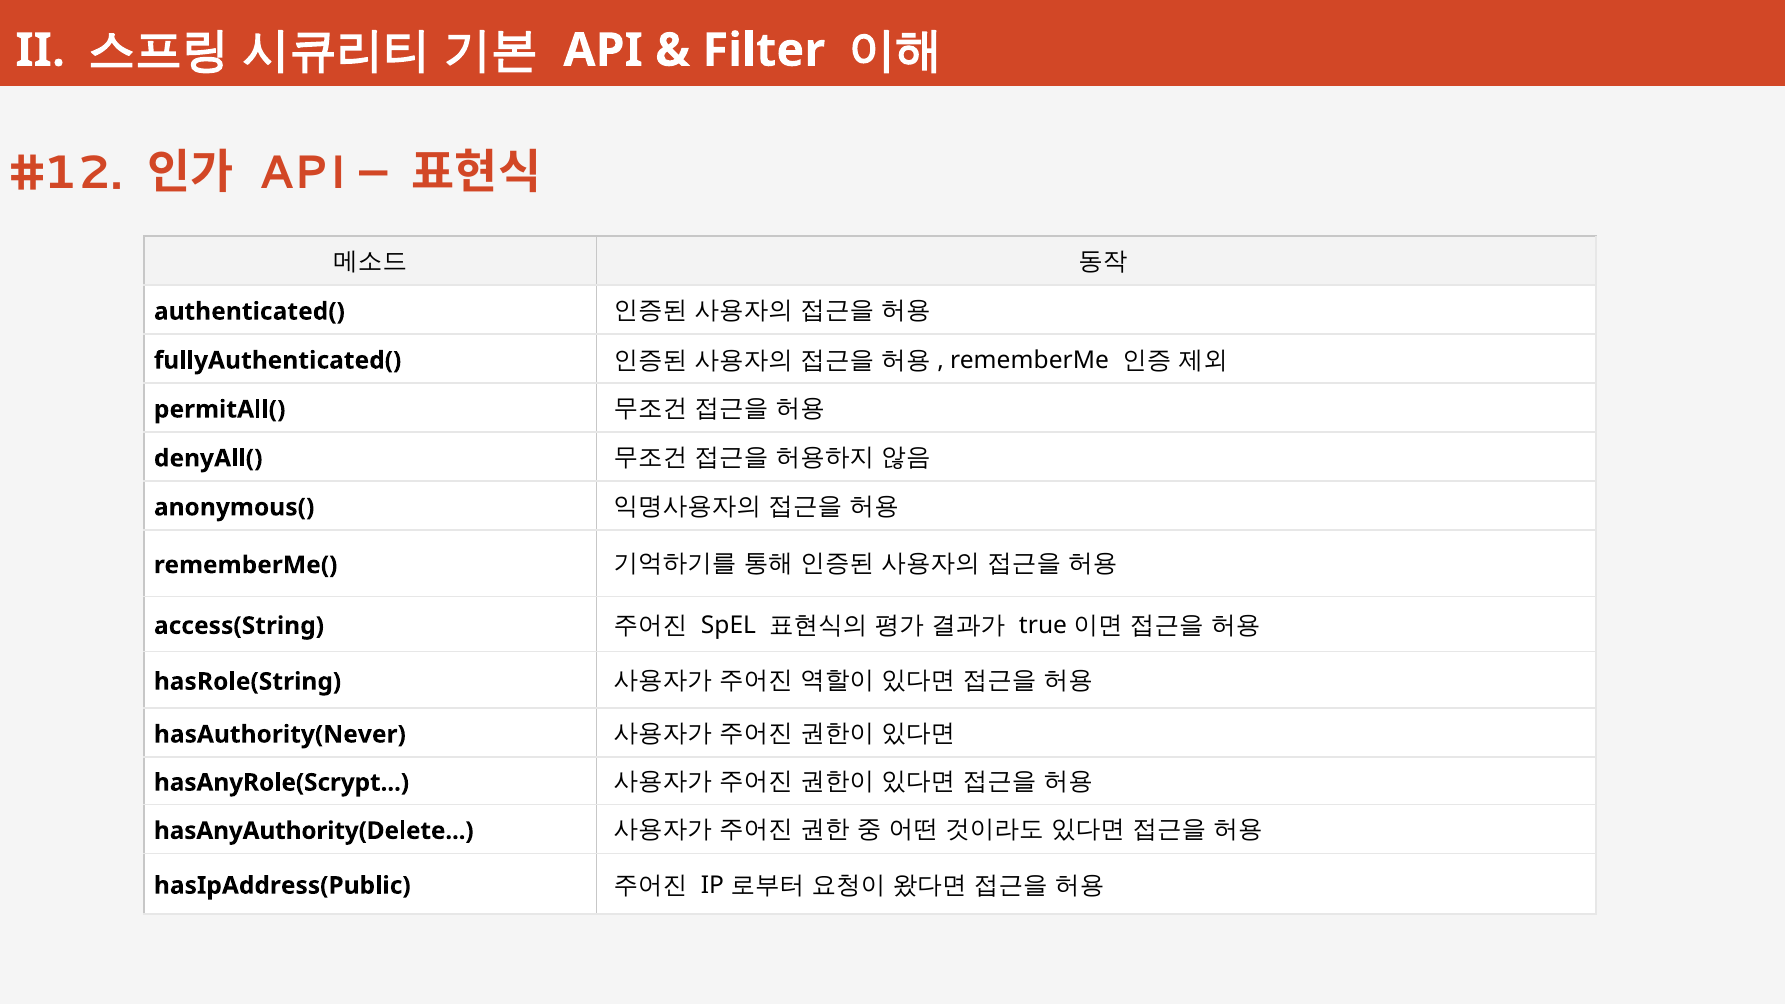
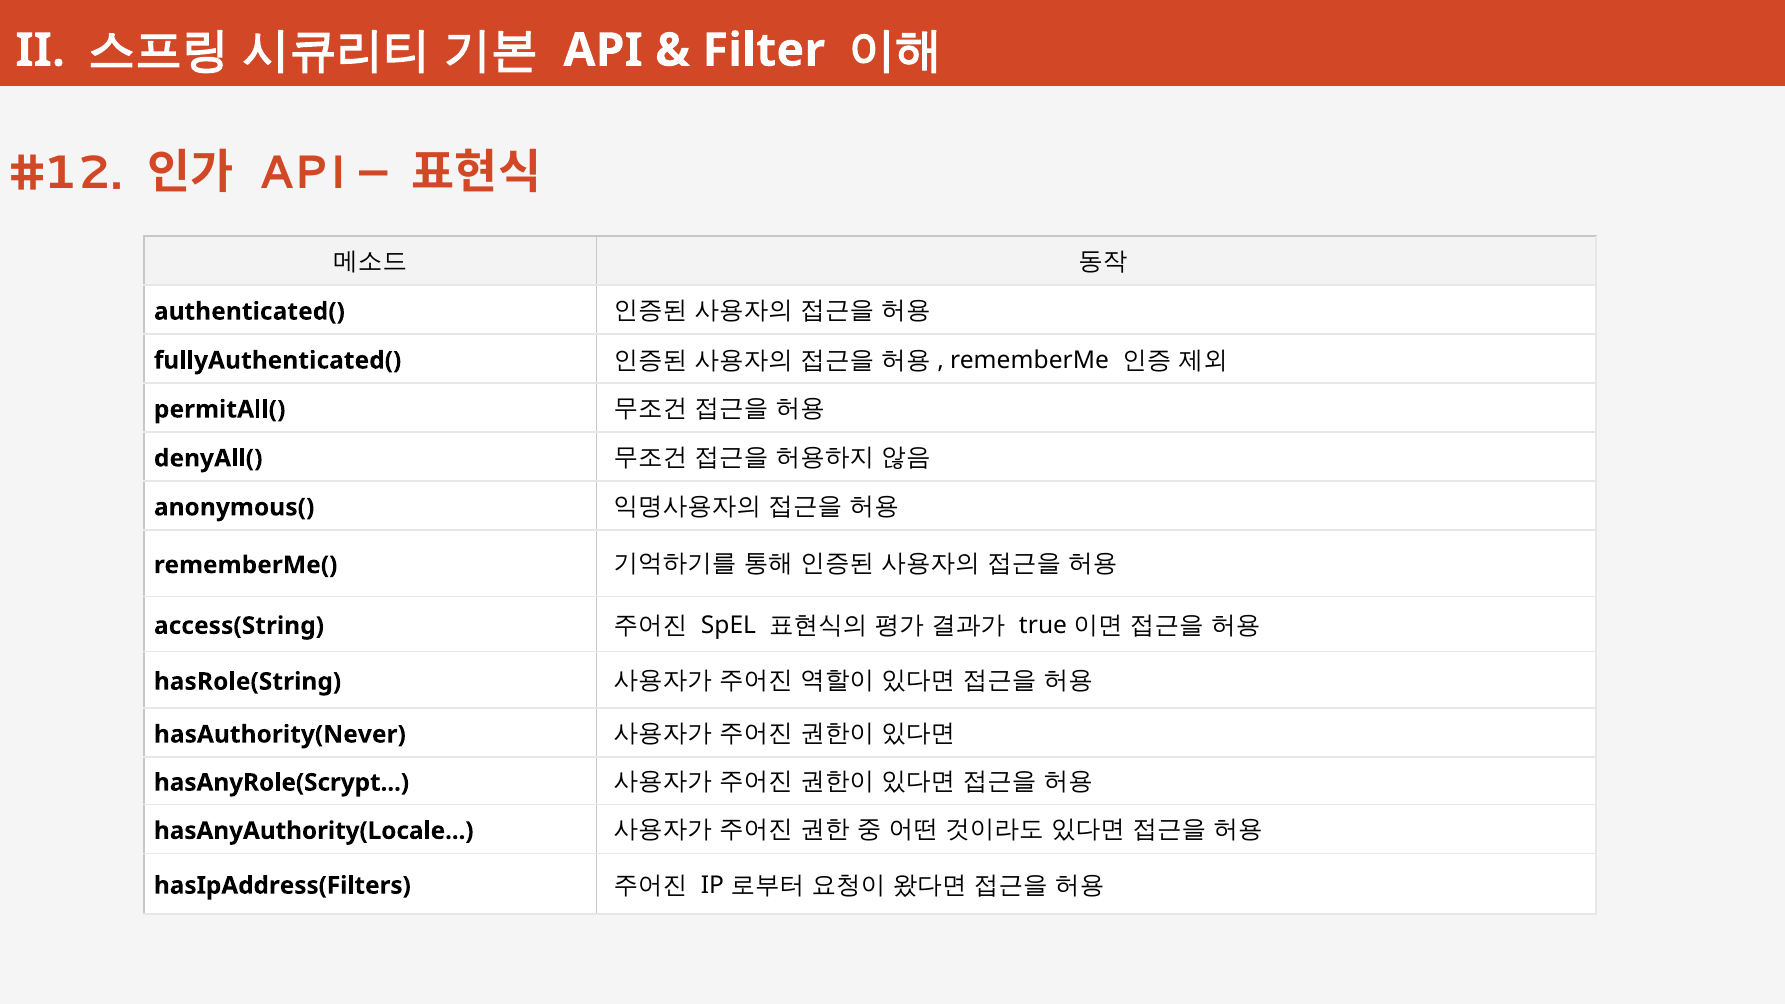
hasAnyAuthority(Delete: hasAnyAuthority(Delete -> hasAnyAuthority(Locale
hasIpAddress(Public: hasIpAddress(Public -> hasIpAddress(Filters
